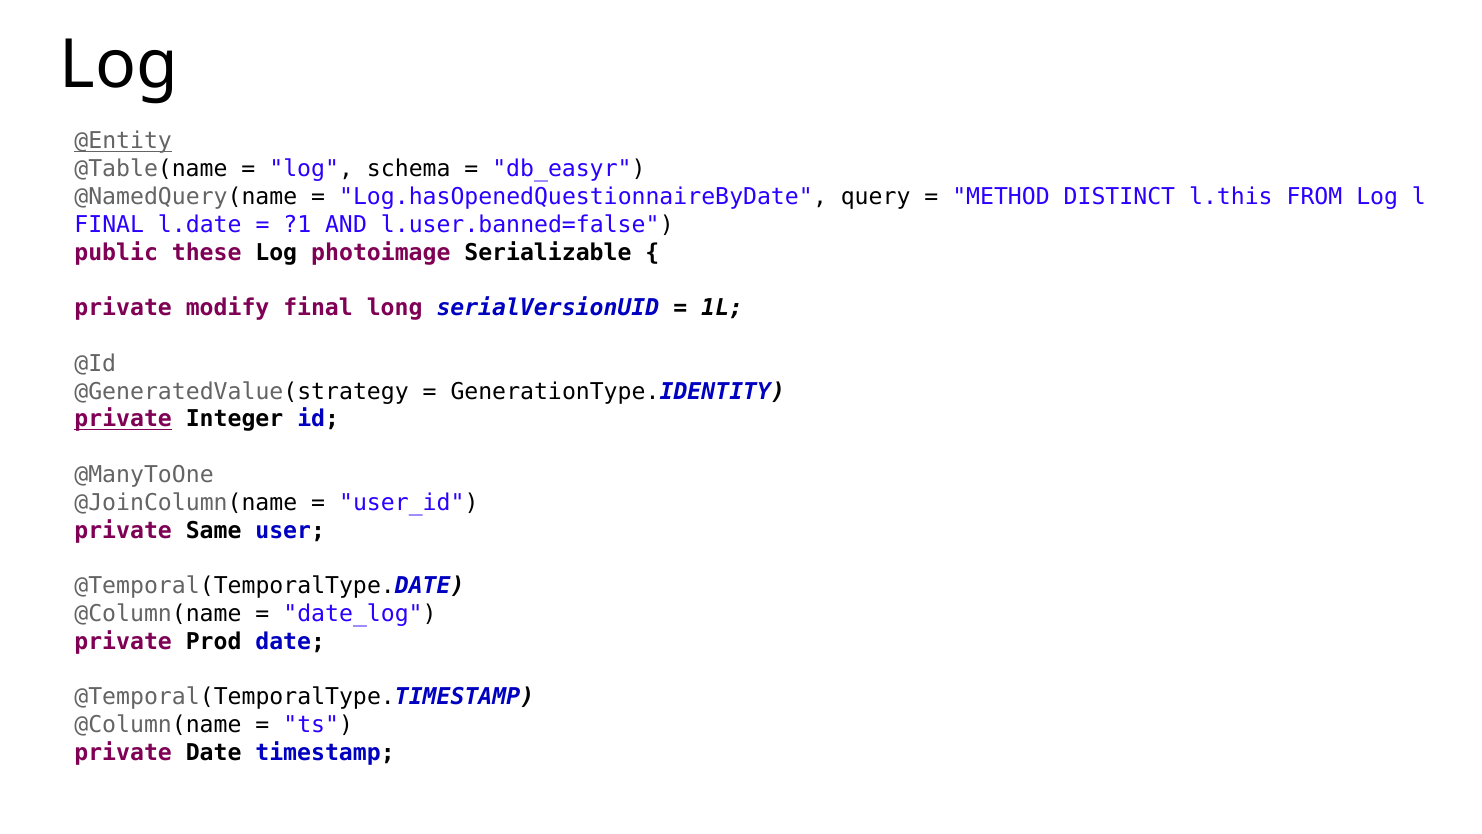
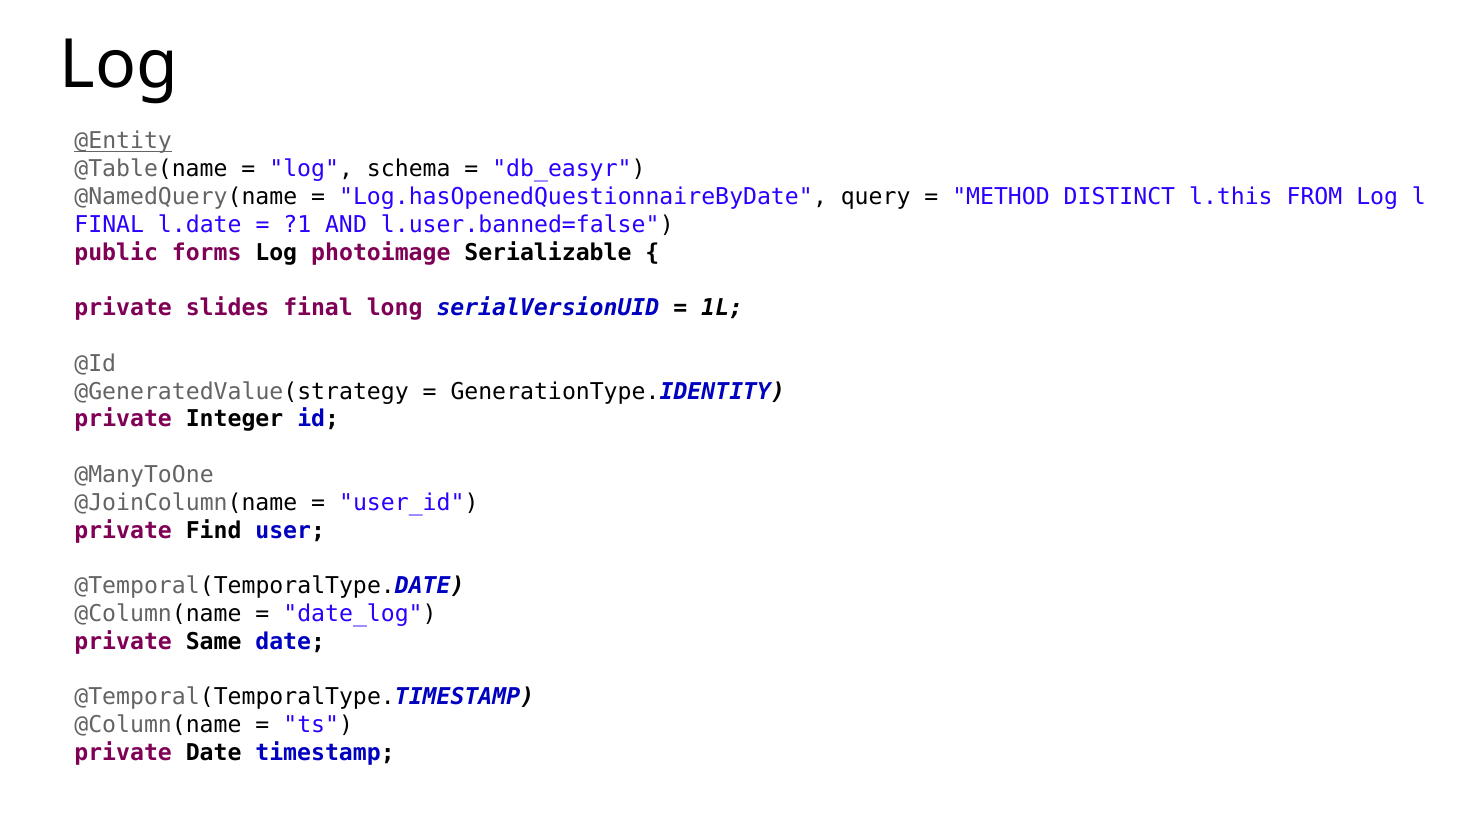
these: these -> forms
modify: modify -> slides
private at (123, 419) underline: present -> none
Same: Same -> Find
Prod: Prod -> Same
